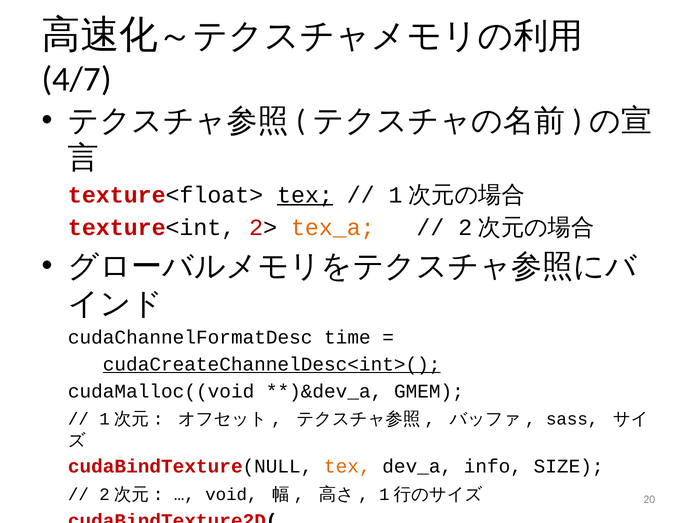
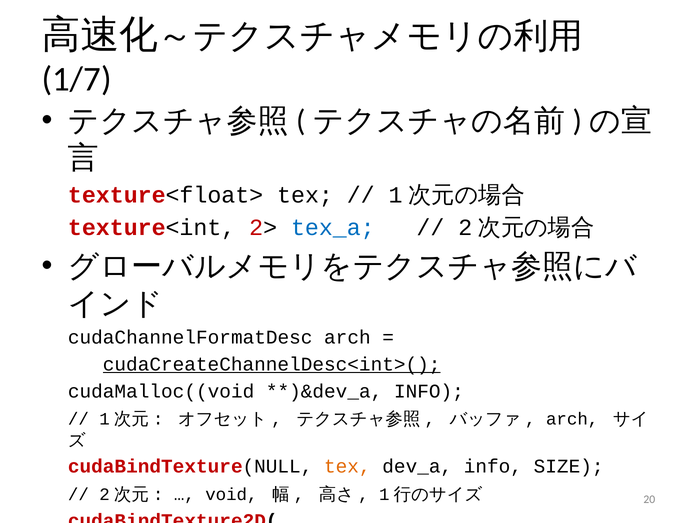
4/7: 4/7 -> 1/7
tex at (305, 195) underline: present -> none
tex_a at (333, 227) colour: orange -> blue
cudaChannelFormatDesc time: time -> arch
GMEM at (429, 391): GMEM -> INFO
sass at (572, 419): sass -> arch
